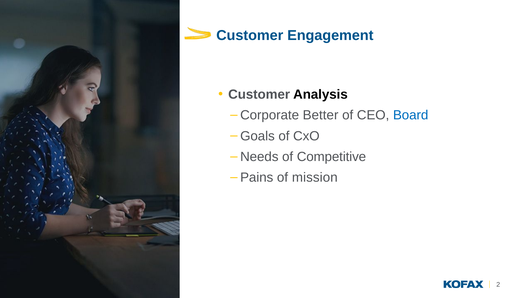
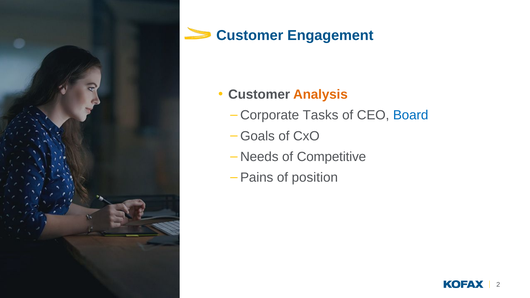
Analysis colour: black -> orange
Better: Better -> Tasks
mission: mission -> position
